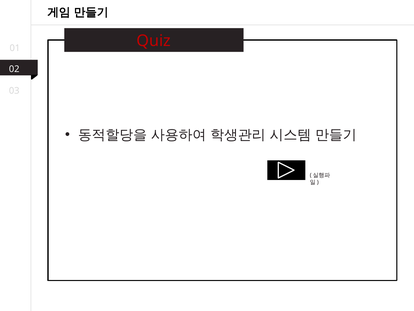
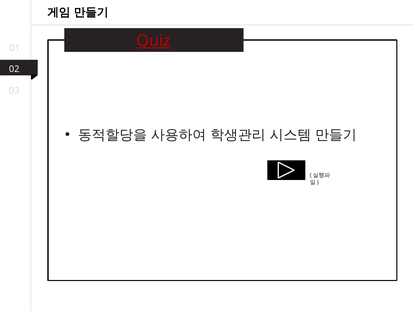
Quiz underline: none -> present
